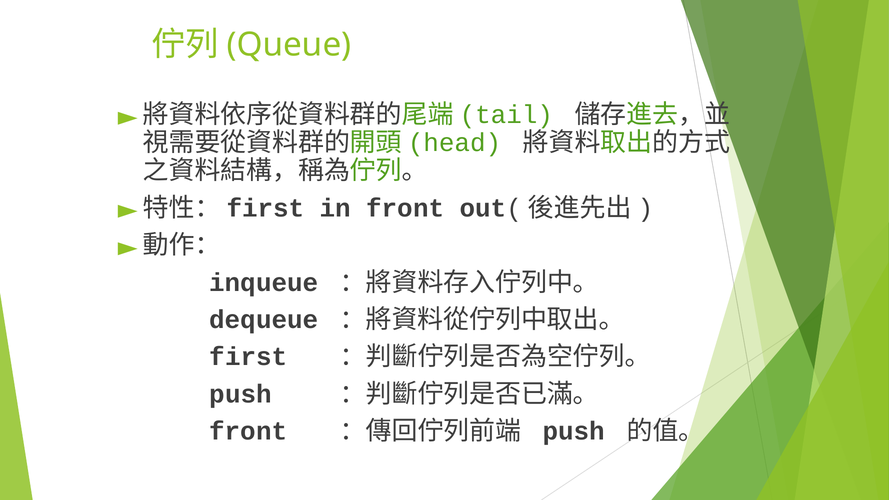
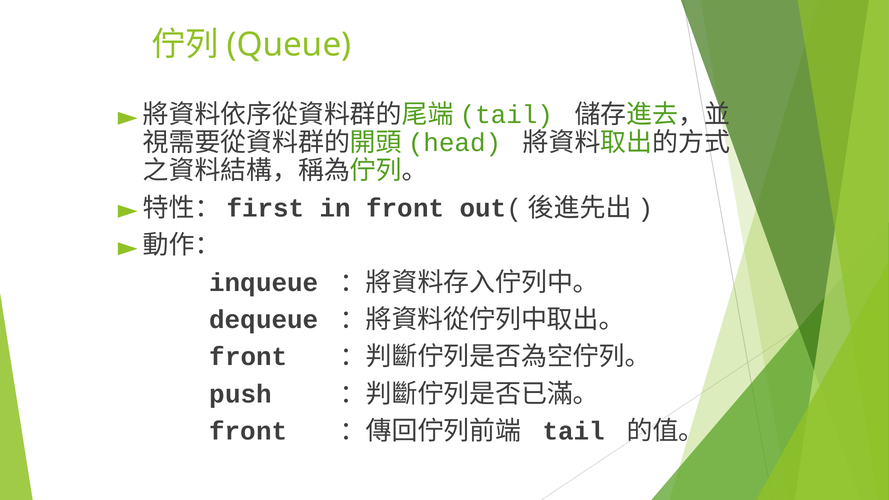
first at (248, 357): first -> front
push at (574, 431): push -> tail
